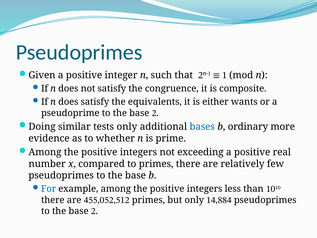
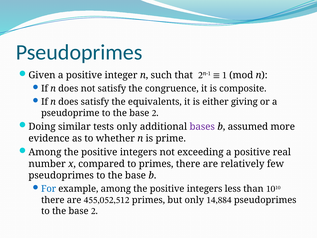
wants: wants -> giving
bases colour: blue -> purple
ordinary: ordinary -> assumed
